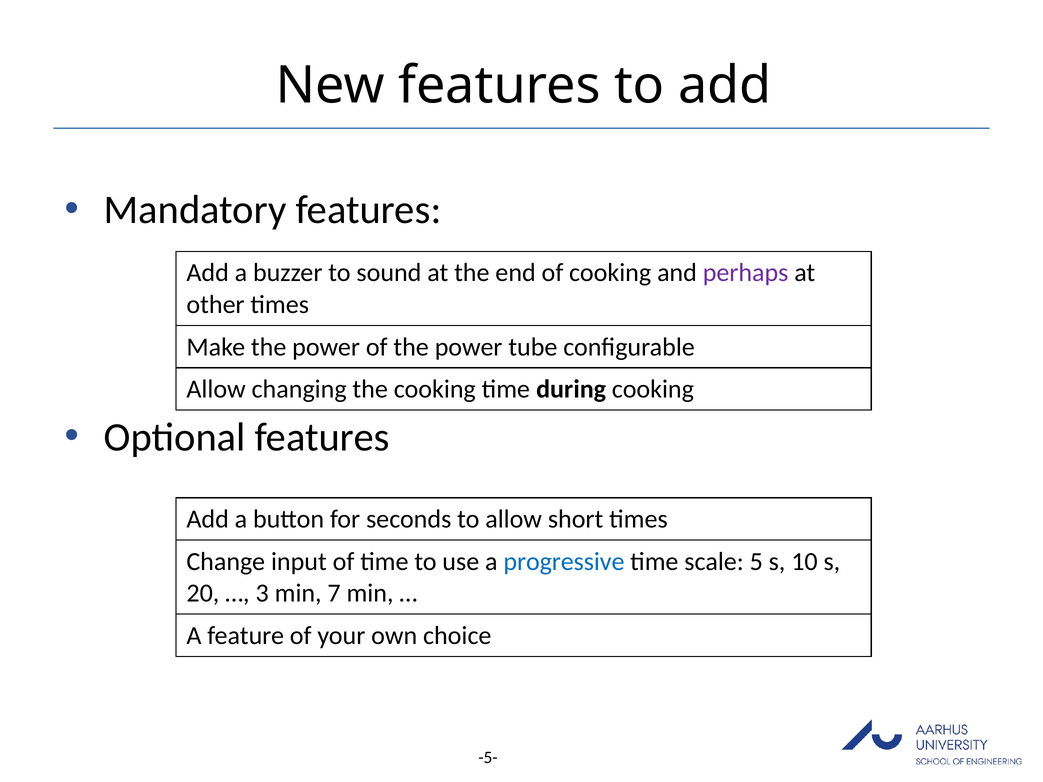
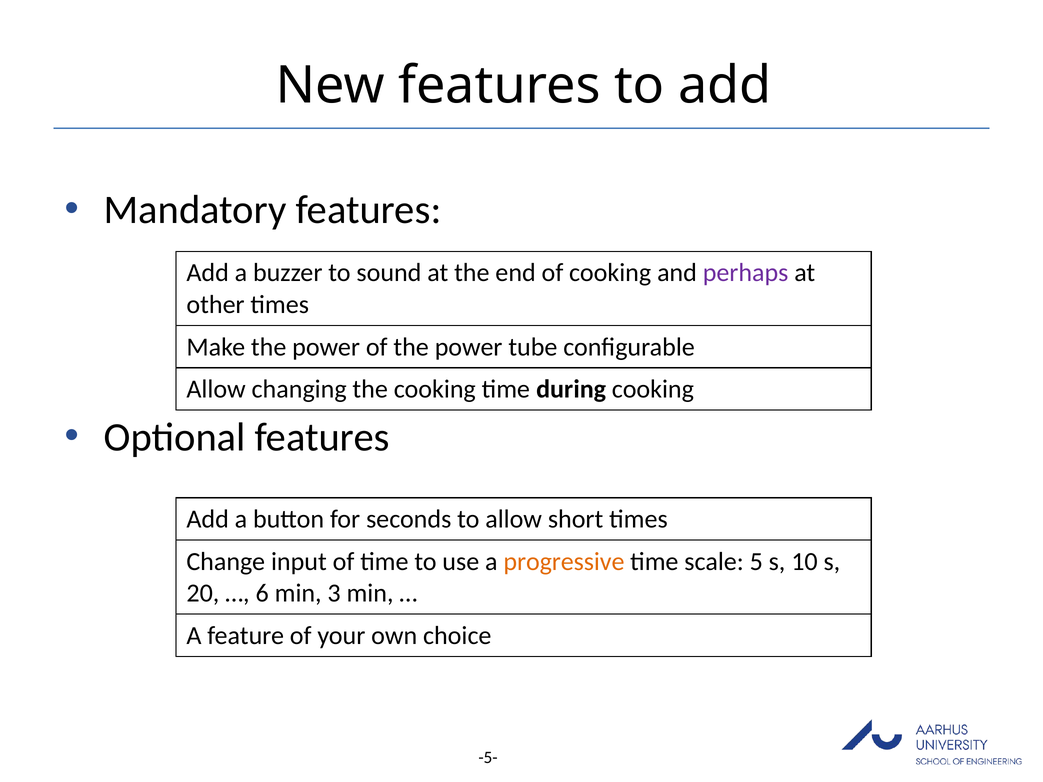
progressive colour: blue -> orange
3: 3 -> 6
7: 7 -> 3
